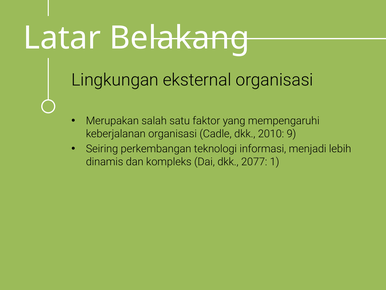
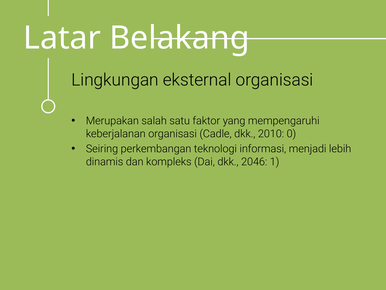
9: 9 -> 0
2077: 2077 -> 2046
